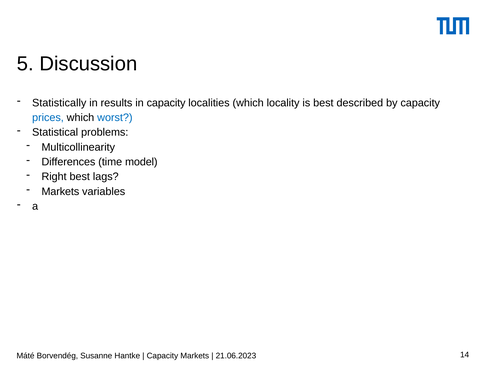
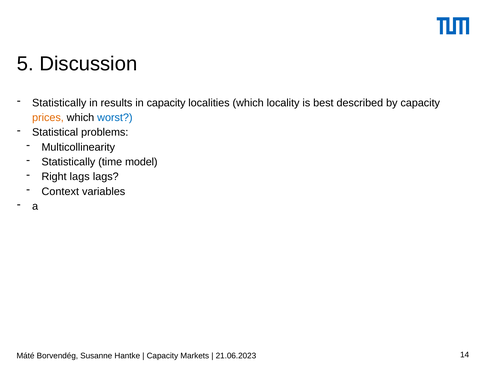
prices colour: blue -> orange
Differences at (68, 162): Differences -> Statistically
Right best: best -> lags
Markets at (60, 191): Markets -> Context
